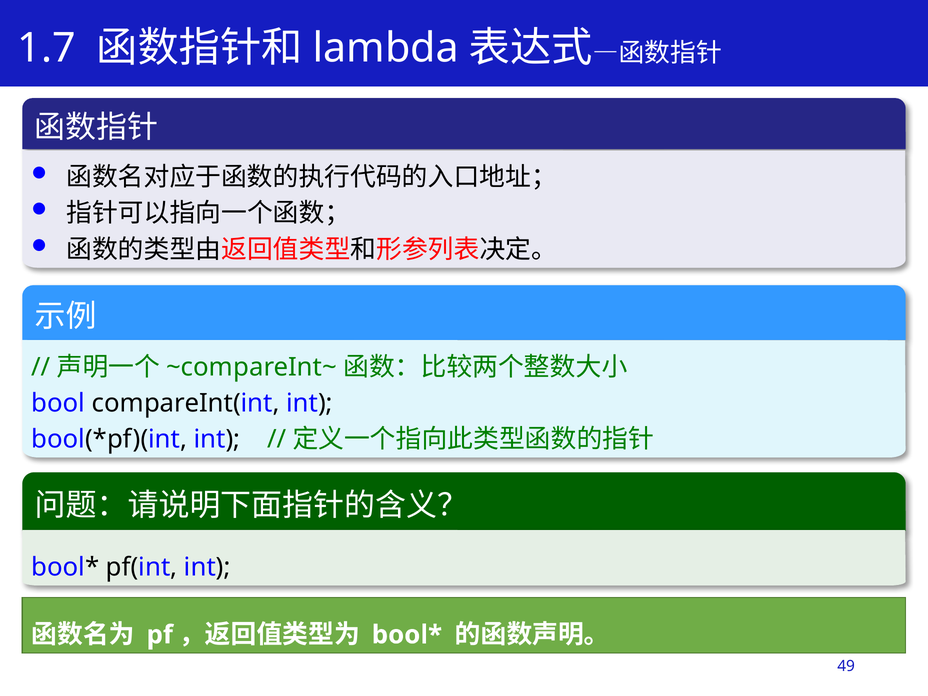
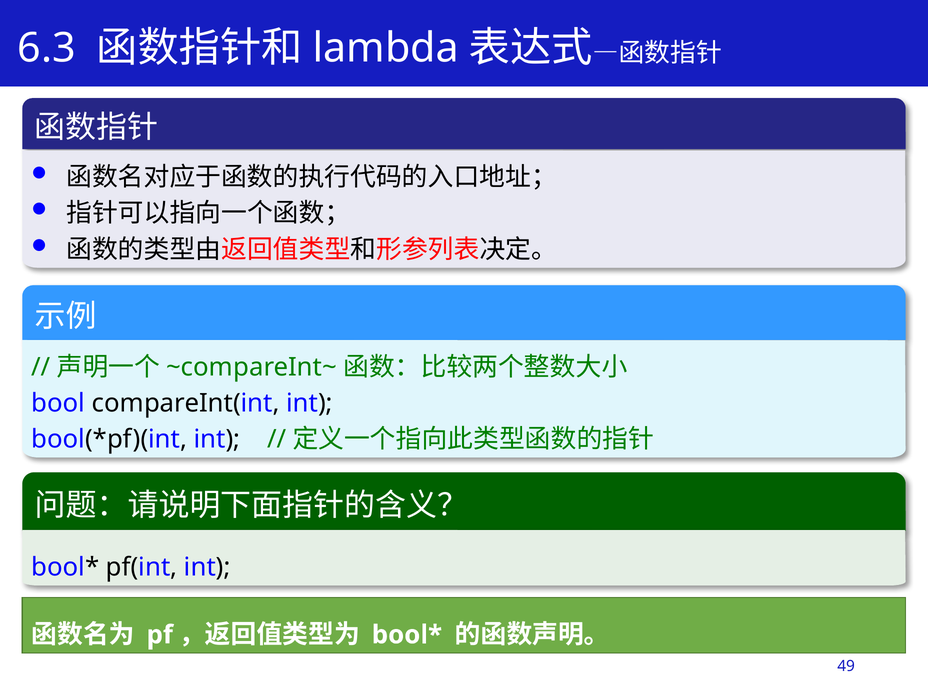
1.7: 1.7 -> 6.3
